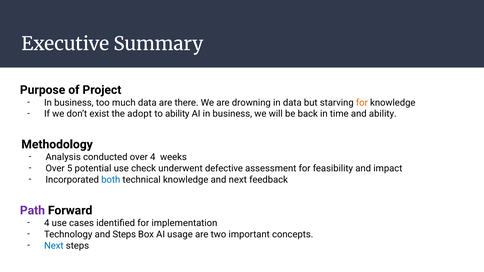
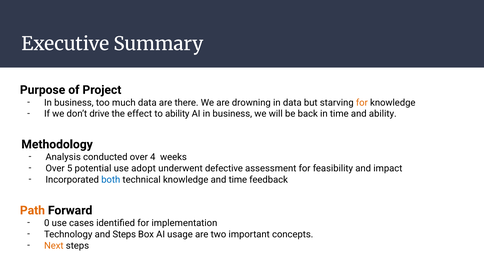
exist: exist -> drive
adopt: adopt -> effect
check: check -> adopt
and next: next -> time
Path colour: purple -> orange
4 at (47, 223): 4 -> 0
Next at (54, 246) colour: blue -> orange
